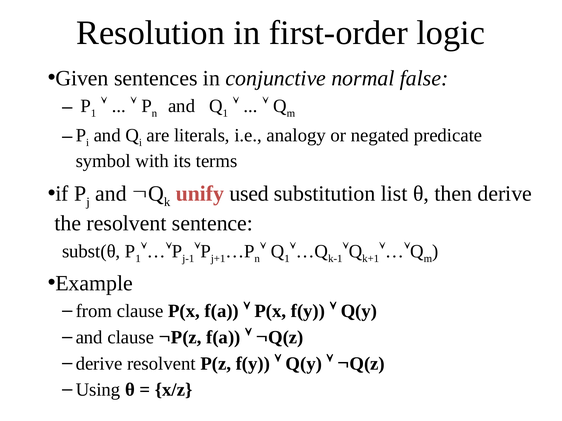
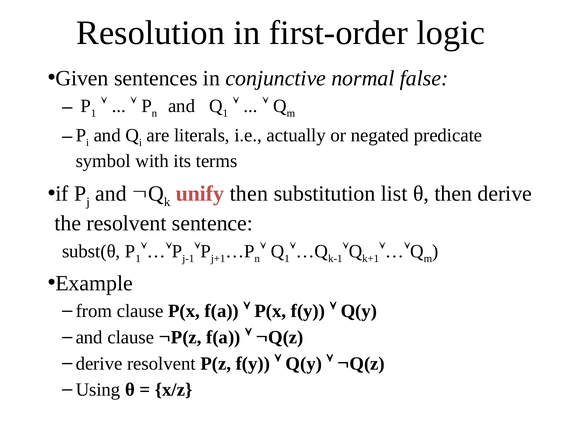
analogy: analogy -> actually
unify used: used -> then
